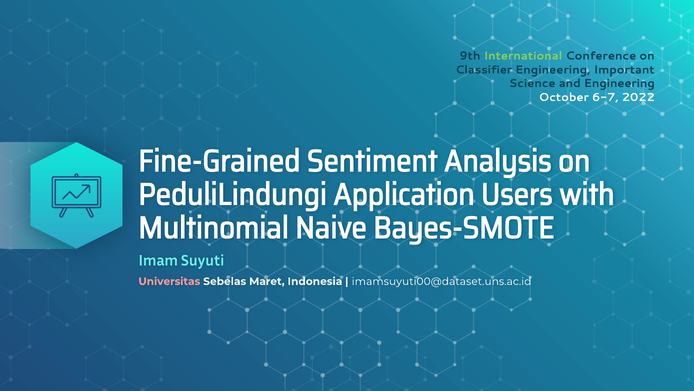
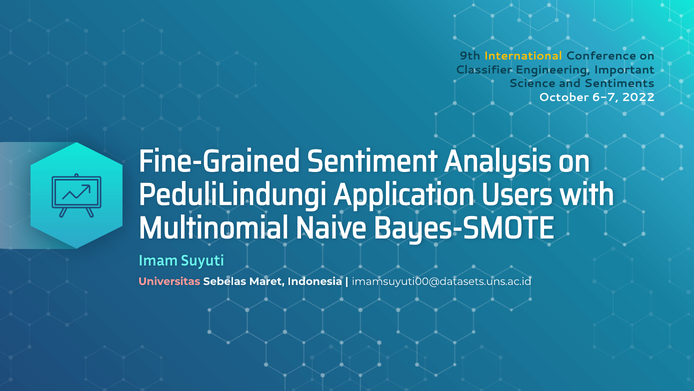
International colour: light green -> yellow
and Engineering: Engineering -> Sentiments
imamsuyuti00@dataset.uns.ac.id: imamsuyuti00@dataset.uns.ac.id -> imamsuyuti00@datasets.uns.ac.id
